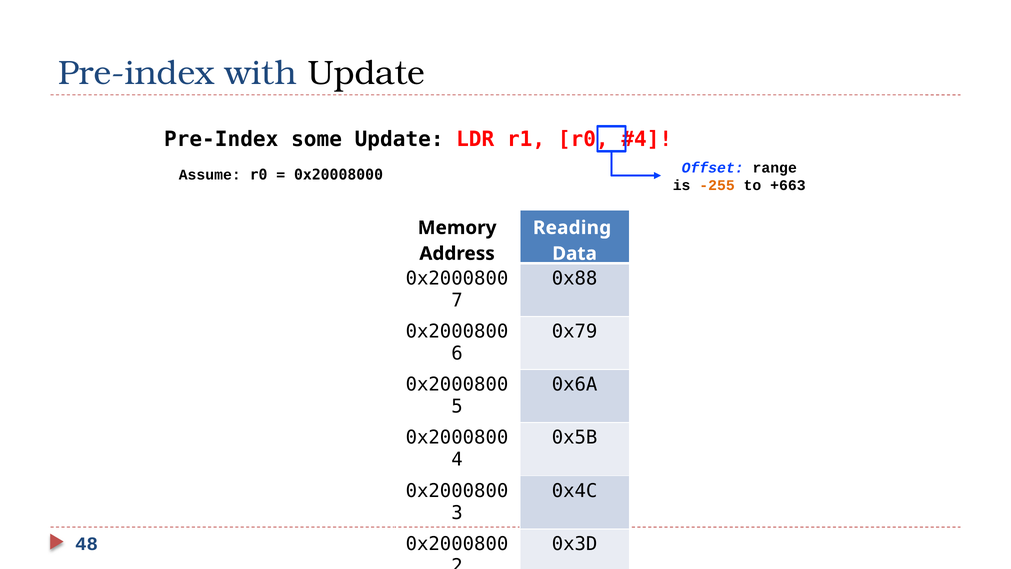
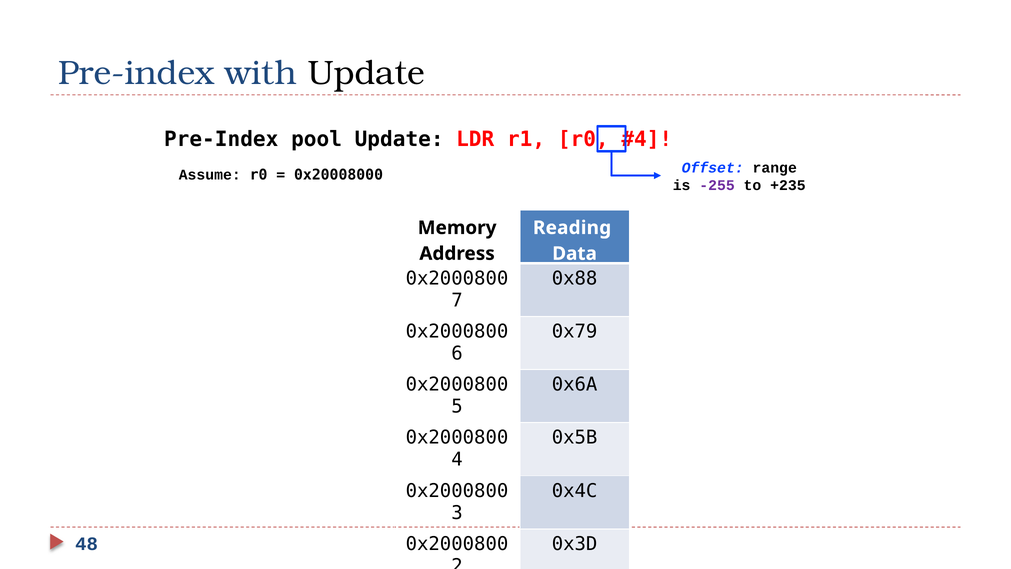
some: some -> pool
-255 colour: orange -> purple
+663: +663 -> +235
